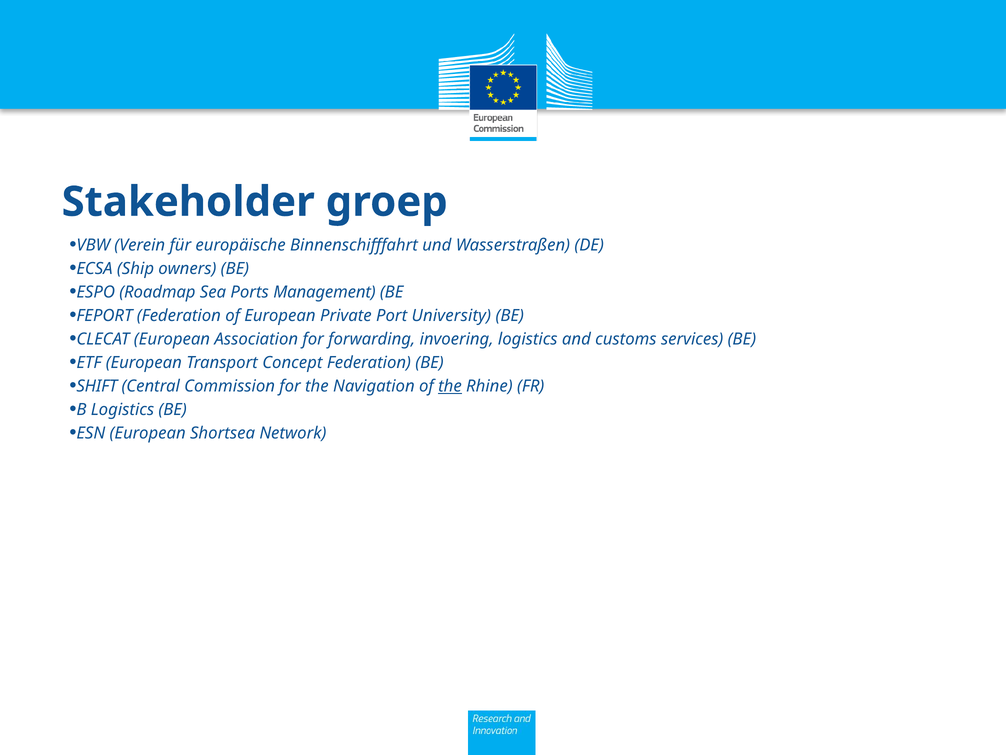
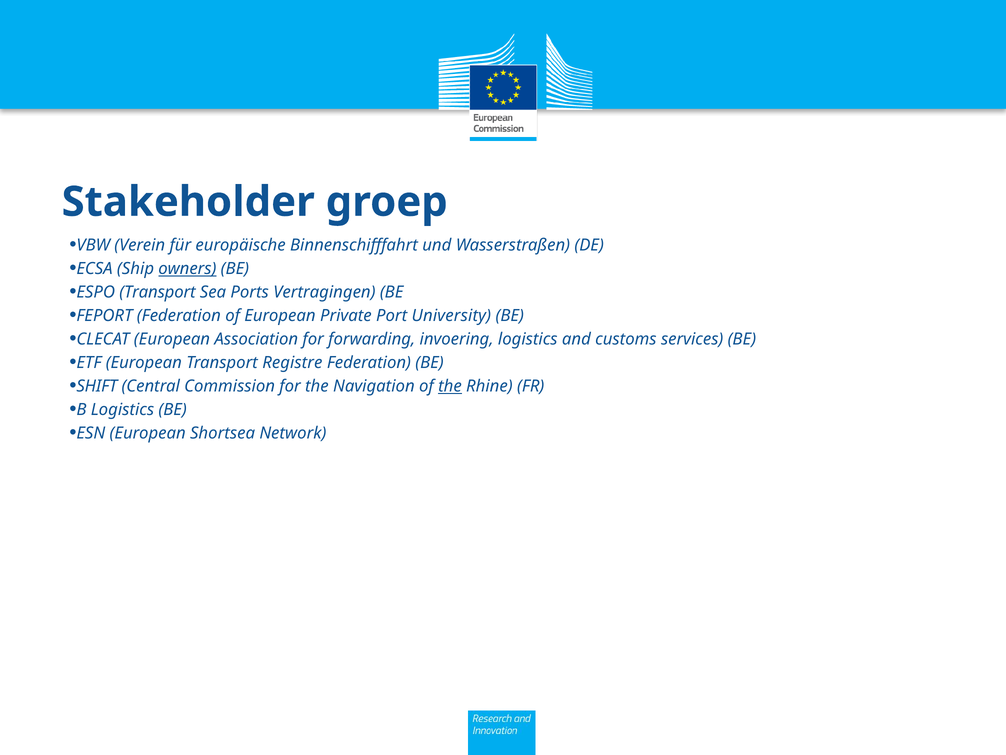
owners underline: none -> present
ESPO Roadmap: Roadmap -> Transport
Management: Management -> Vertragingen
Concept: Concept -> Registre
